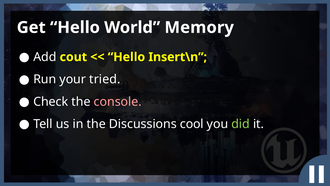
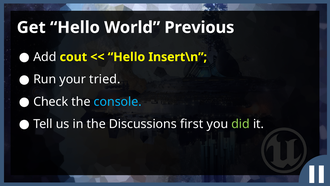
Memory: Memory -> Previous
console colour: pink -> light blue
cool: cool -> first
